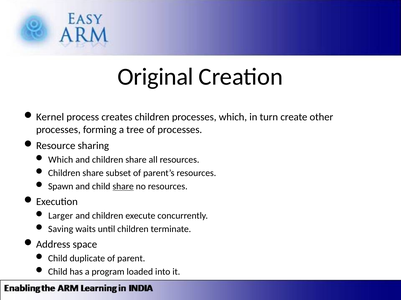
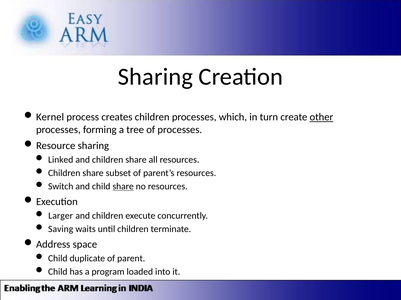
Original at (156, 77): Original -> Sharing
other underline: none -> present
Which at (61, 160): Which -> Linked
Spawn: Spawn -> Switch
